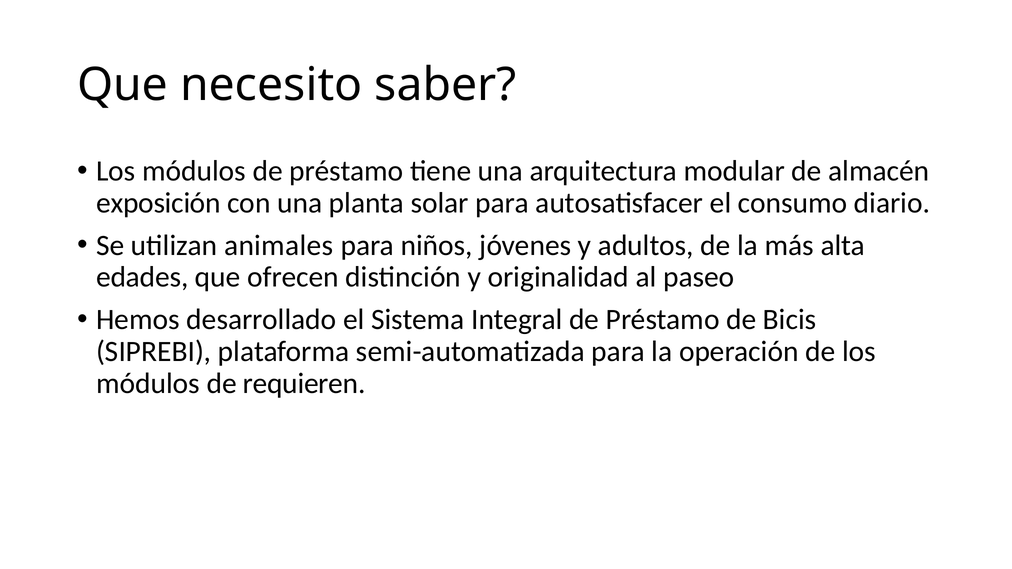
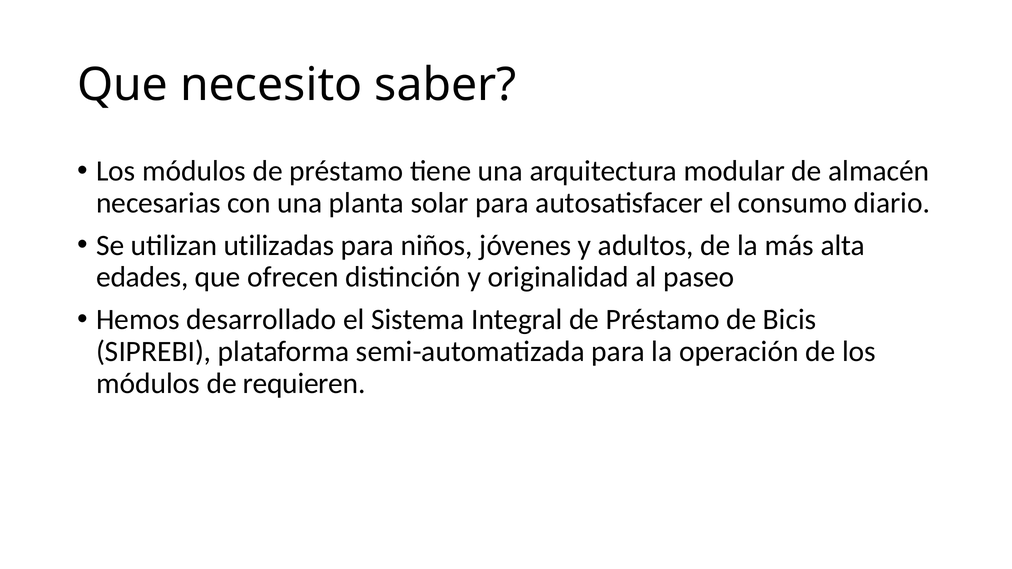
exposición: exposición -> necesarias
animales: animales -> utilizadas
